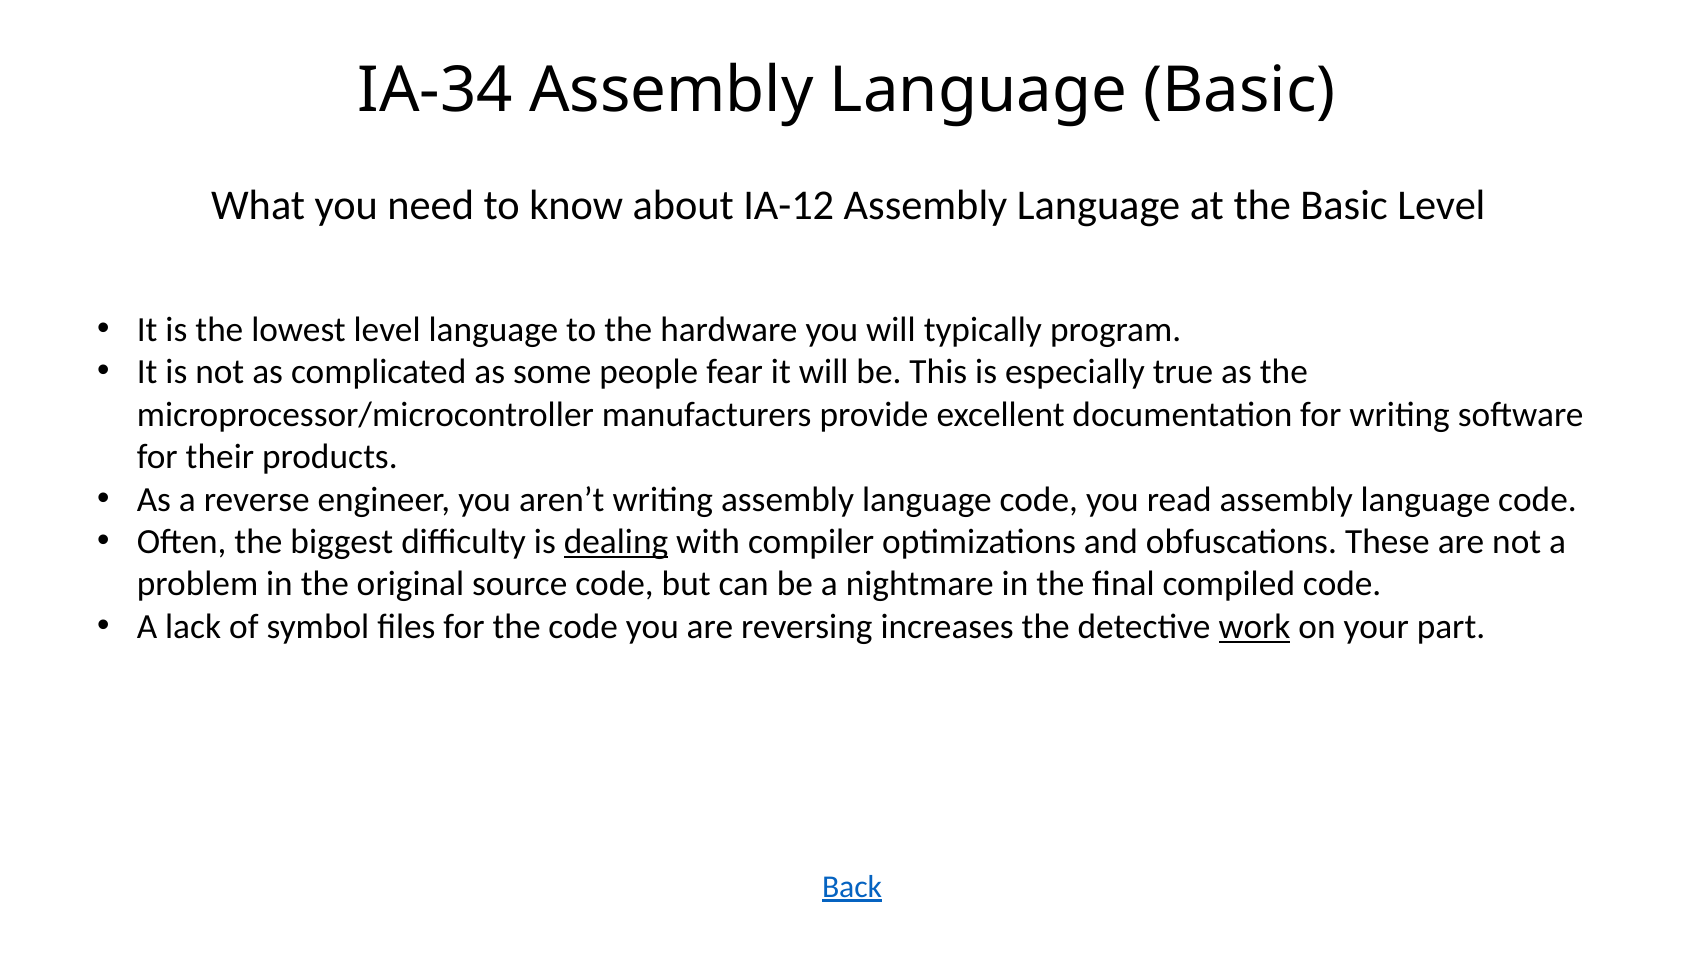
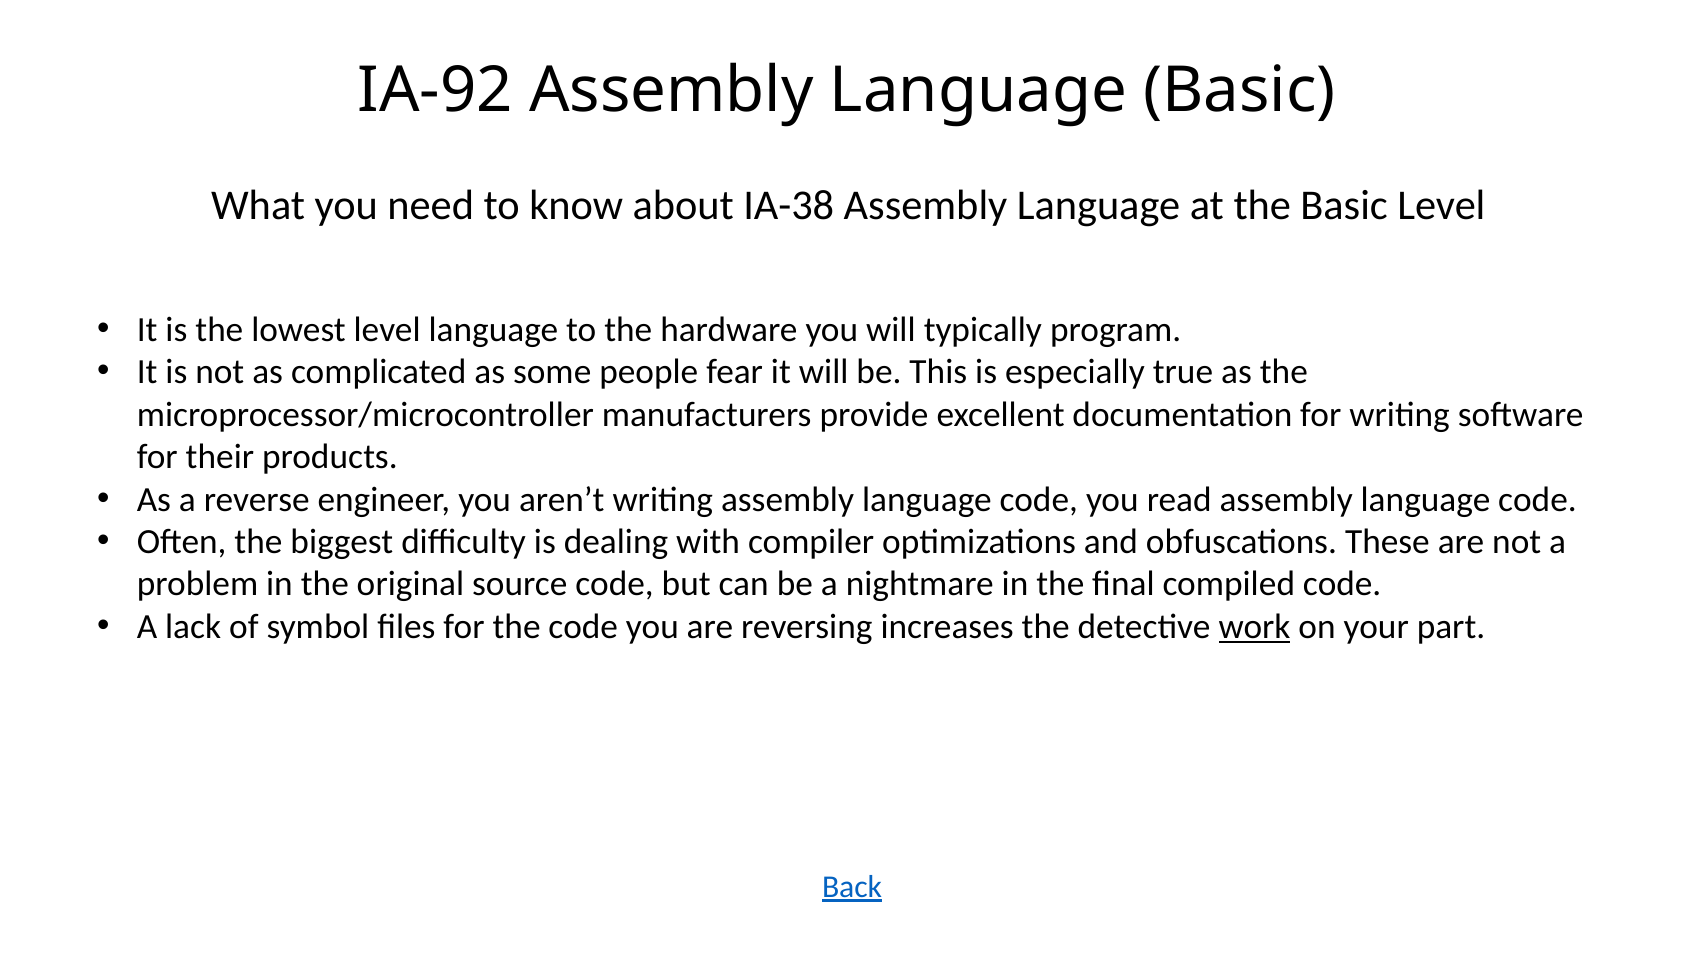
IA-34: IA-34 -> IA-92
IA-12: IA-12 -> IA-38
dealing underline: present -> none
